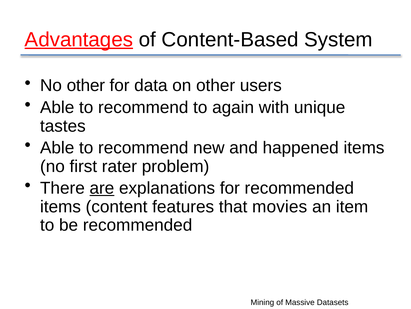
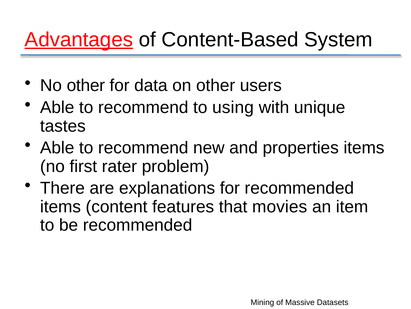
again: again -> using
happened: happened -> properties
are underline: present -> none
